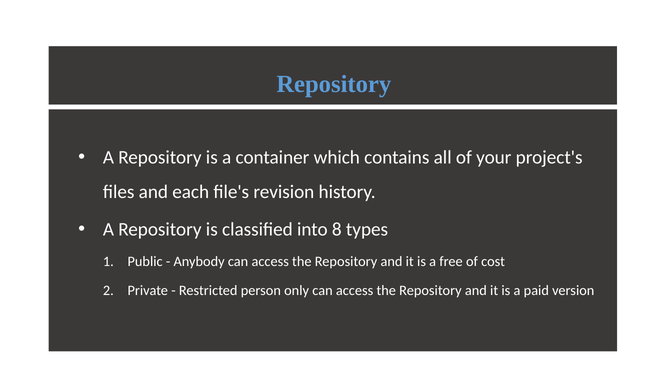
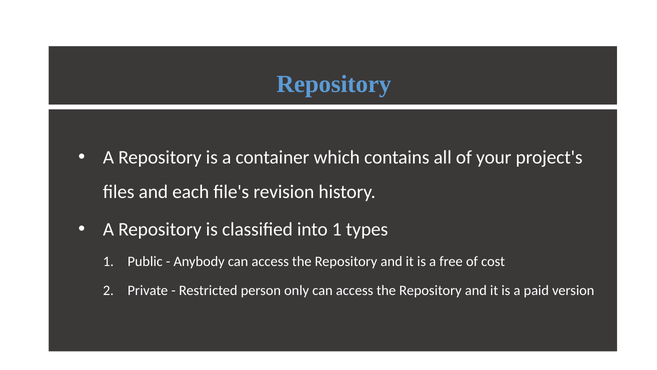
into 8: 8 -> 1
